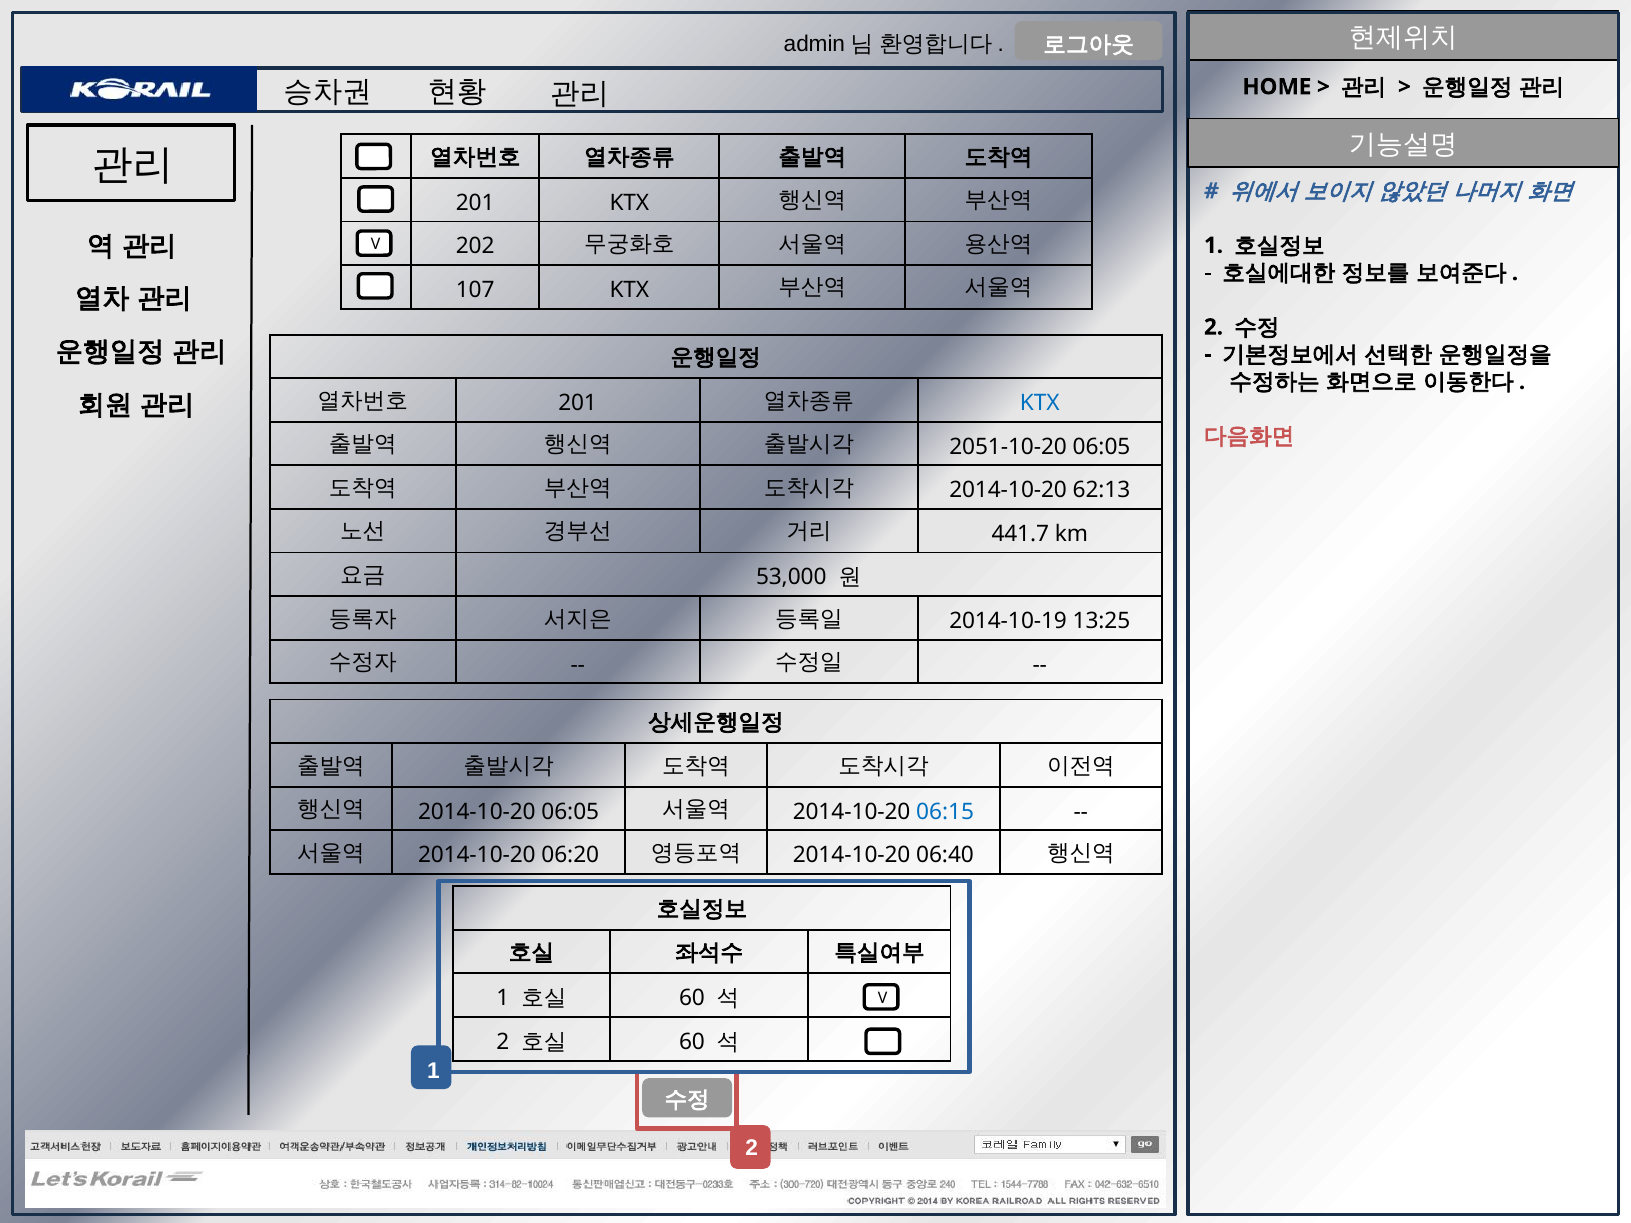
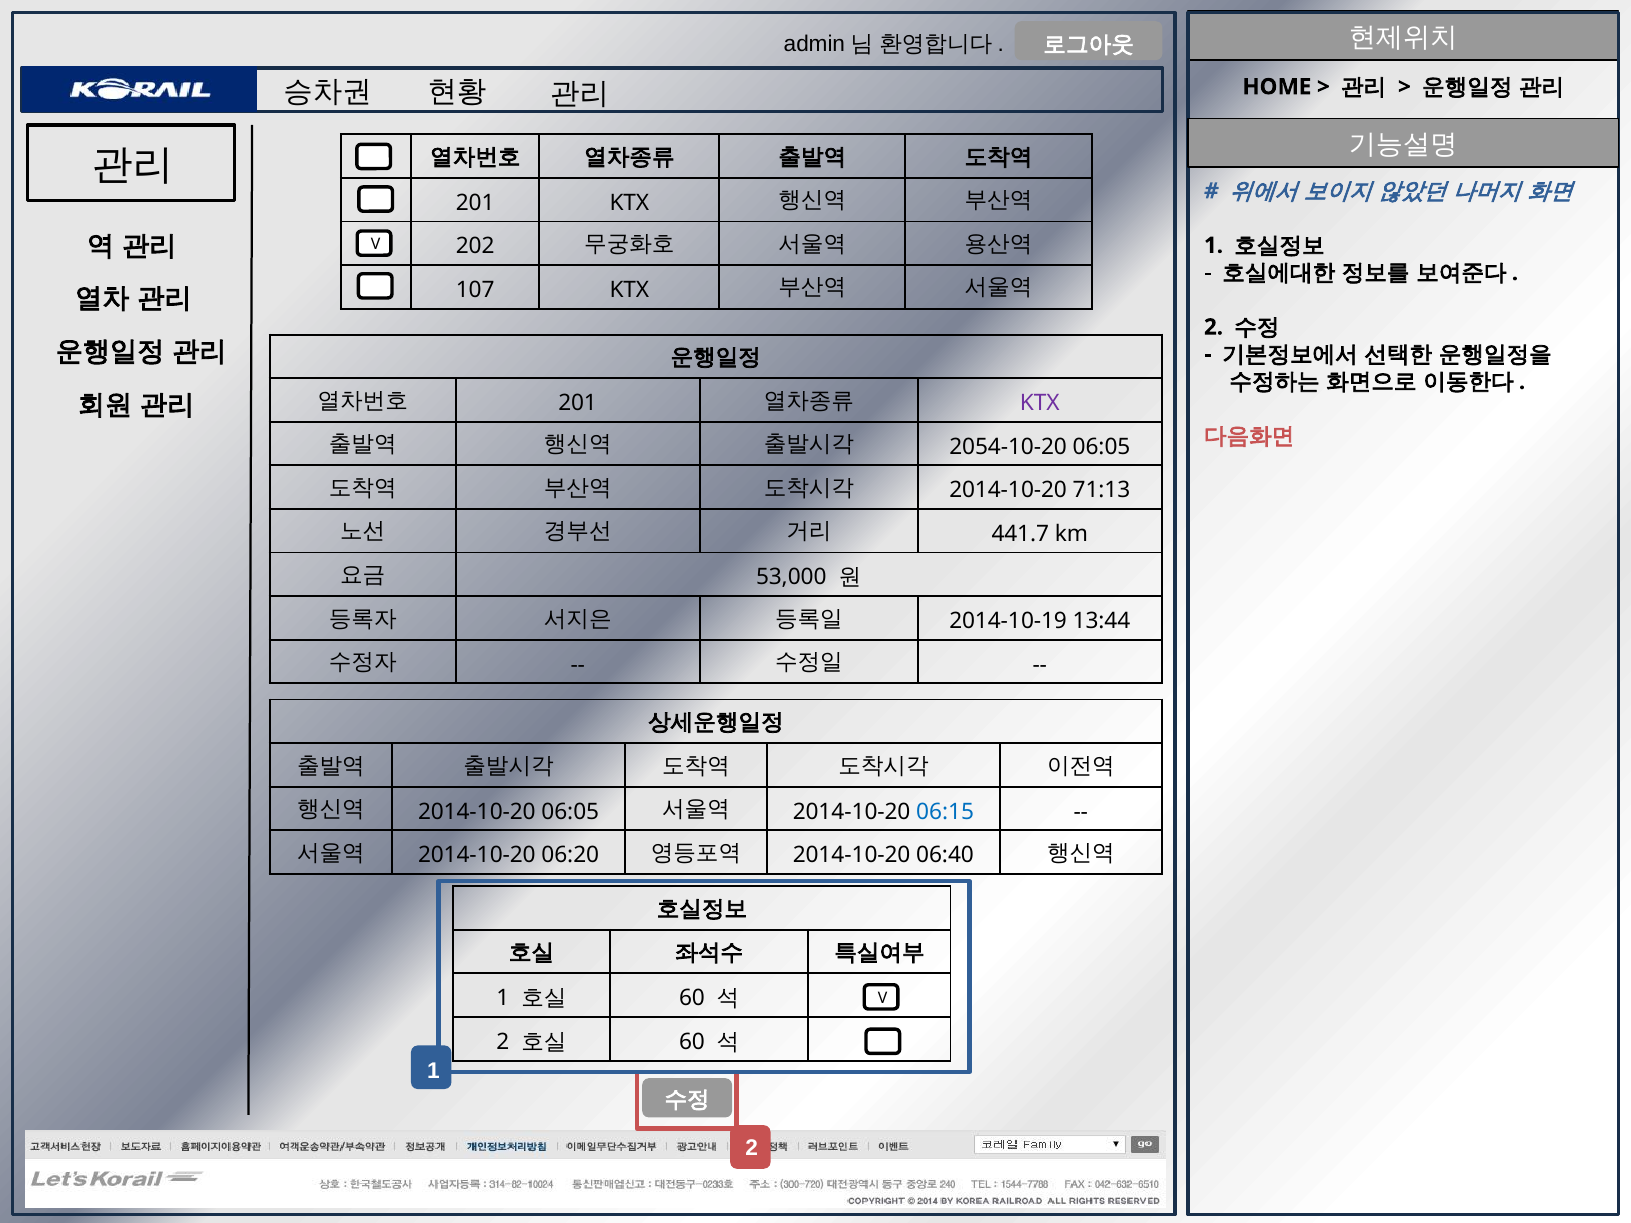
KTX at (1040, 403) colour: blue -> purple
2051-10-20: 2051-10-20 -> 2054-10-20
62:13: 62:13 -> 71:13
13:25: 13:25 -> 13:44
